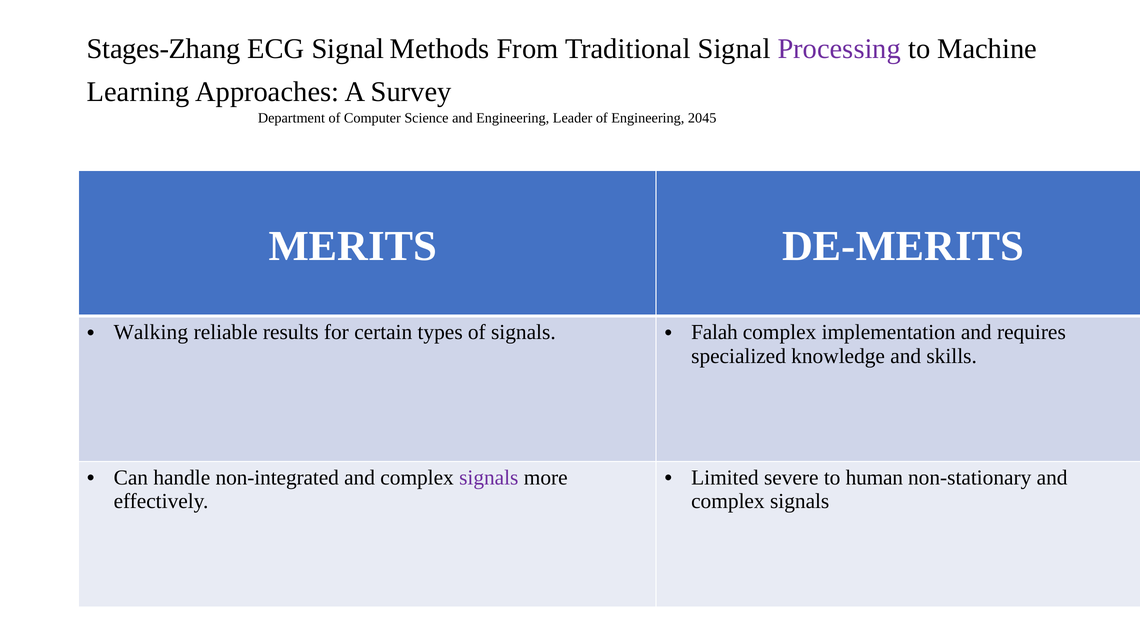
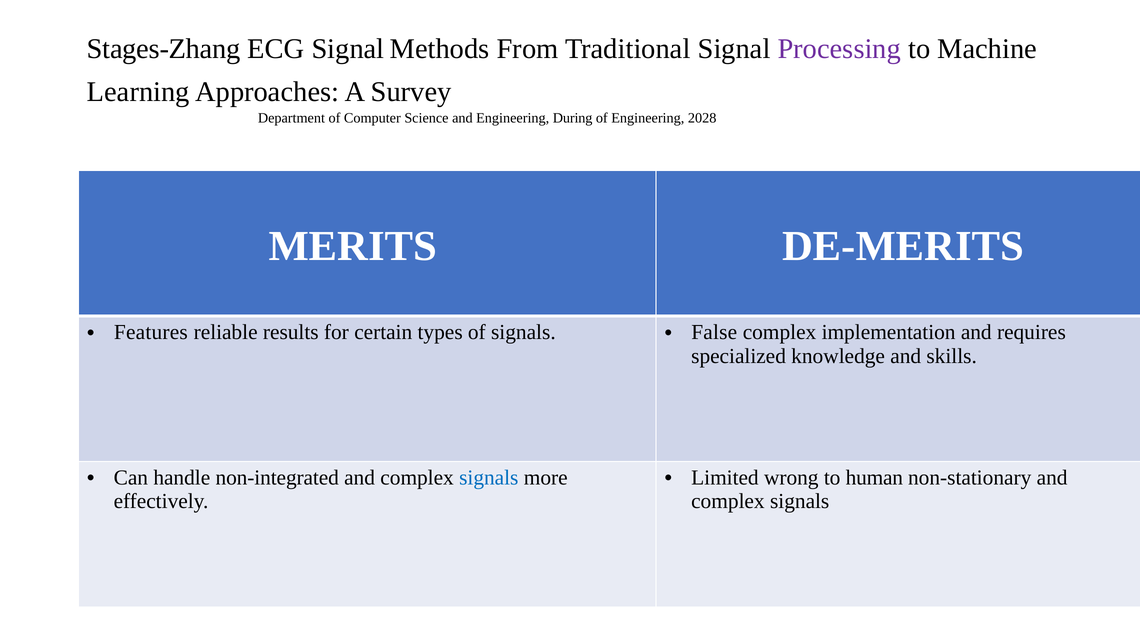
Leader: Leader -> During
2045: 2045 -> 2028
Walking: Walking -> Features
Falah: Falah -> False
signals at (489, 478) colour: purple -> blue
severe: severe -> wrong
